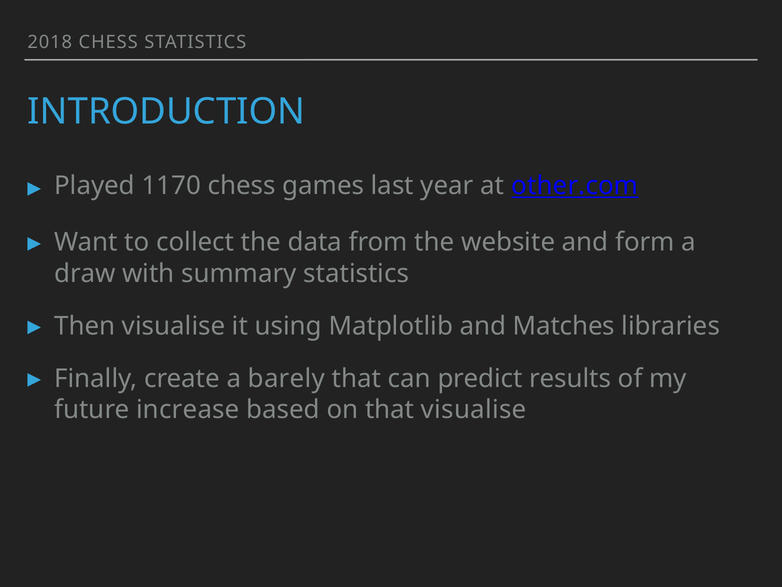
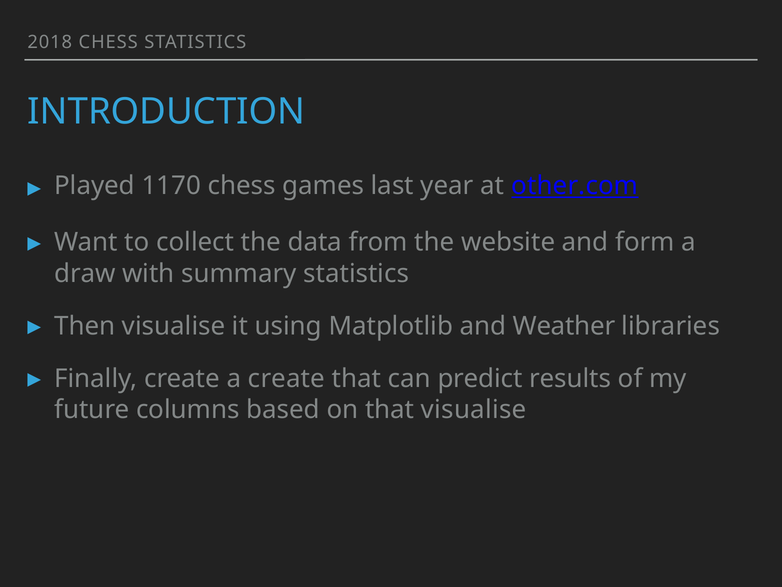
Matches: Matches -> Weather
a barely: barely -> create
increase: increase -> columns
